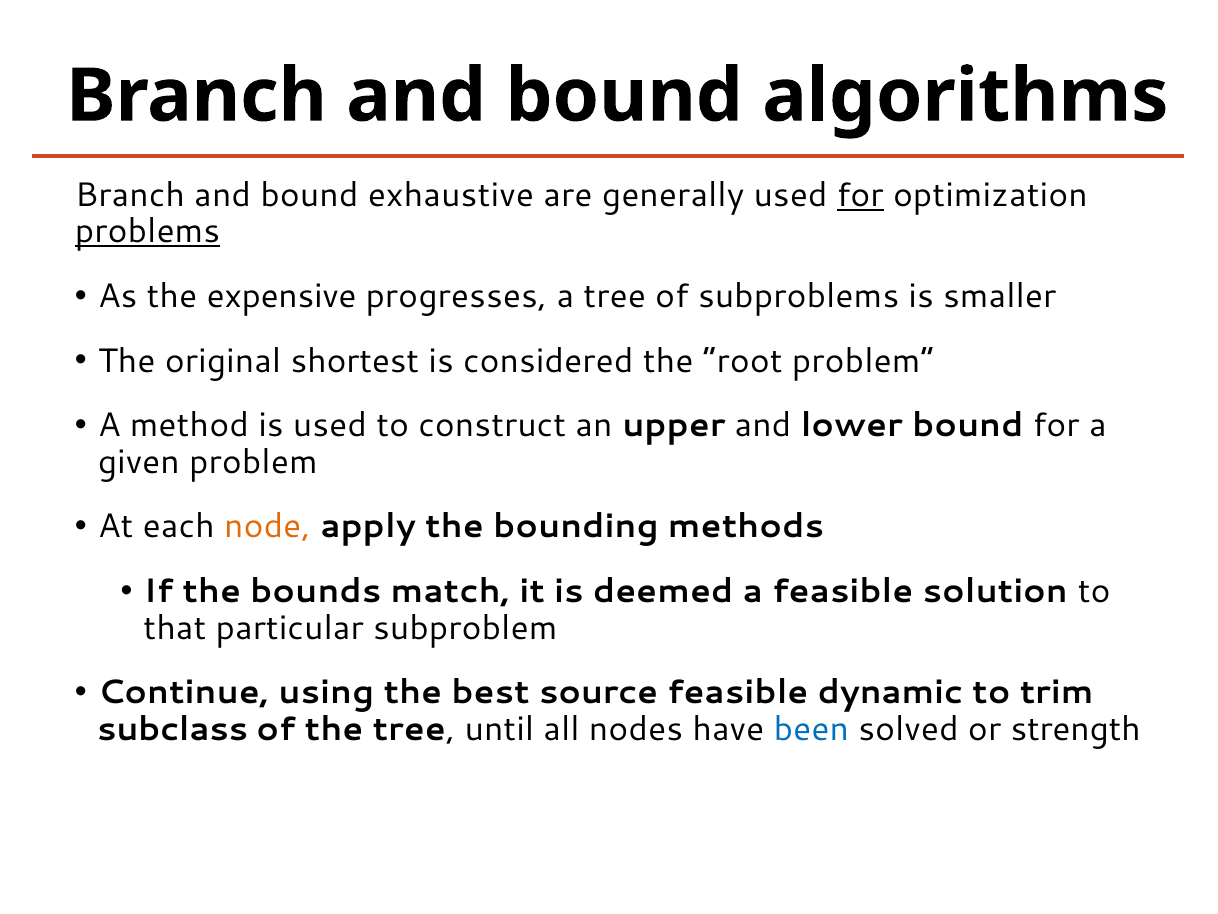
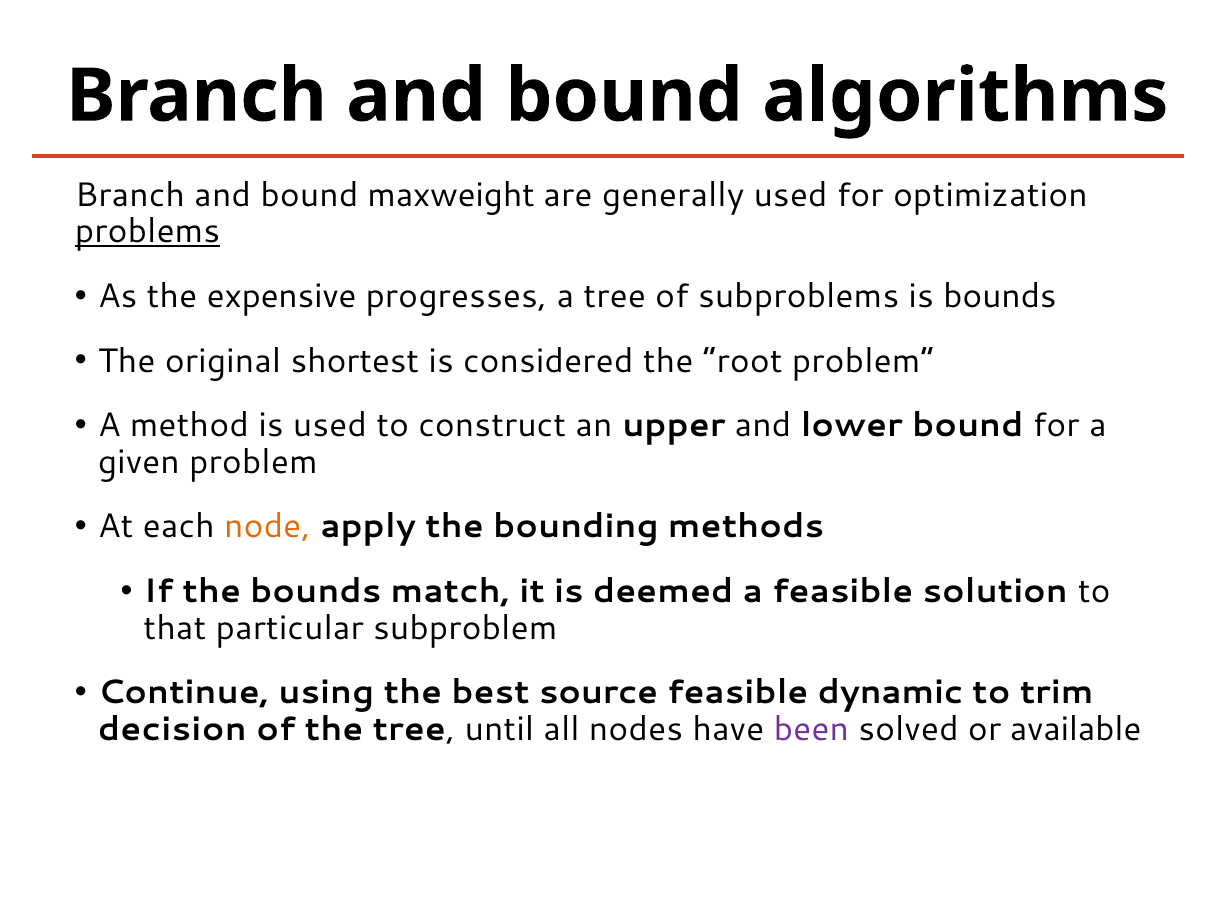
exhaustive: exhaustive -> maxweight
for at (860, 195) underline: present -> none
is smaller: smaller -> bounds
subclass: subclass -> decision
been colour: blue -> purple
strength: strength -> available
